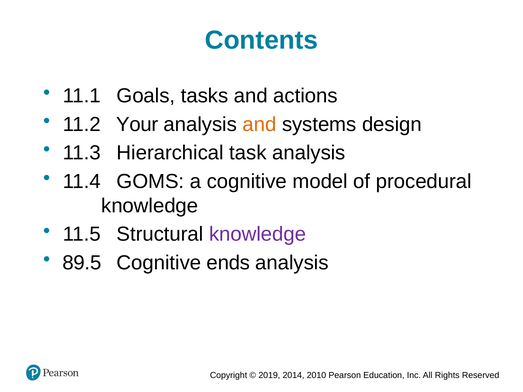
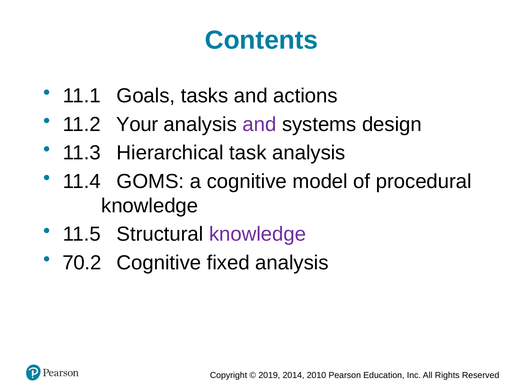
and at (259, 124) colour: orange -> purple
89.5: 89.5 -> 70.2
ends: ends -> fixed
